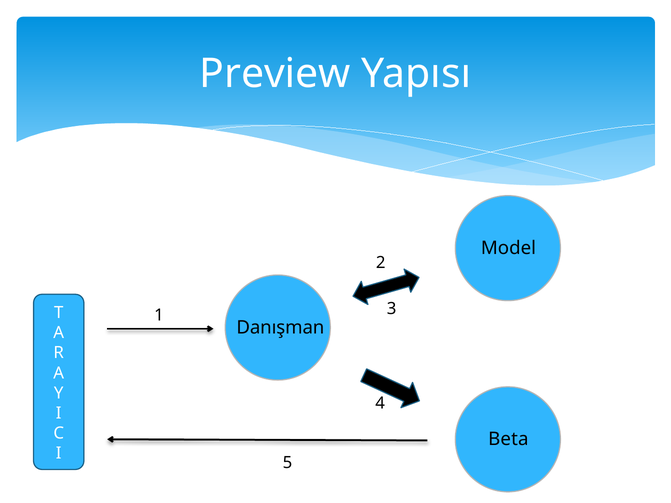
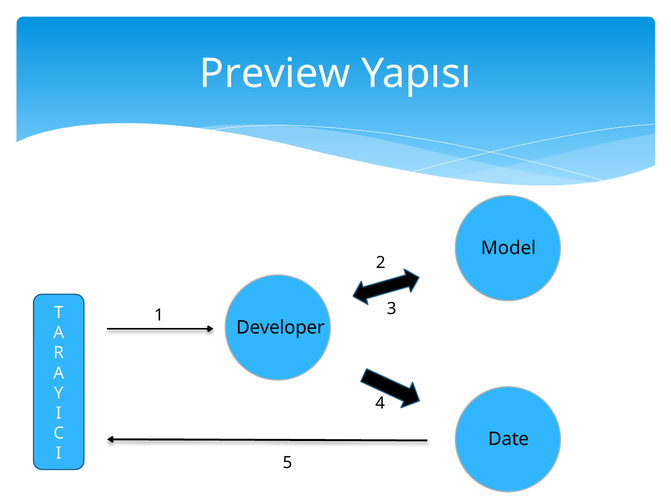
Danışman: Danışman -> Developer
Beta: Beta -> Date
